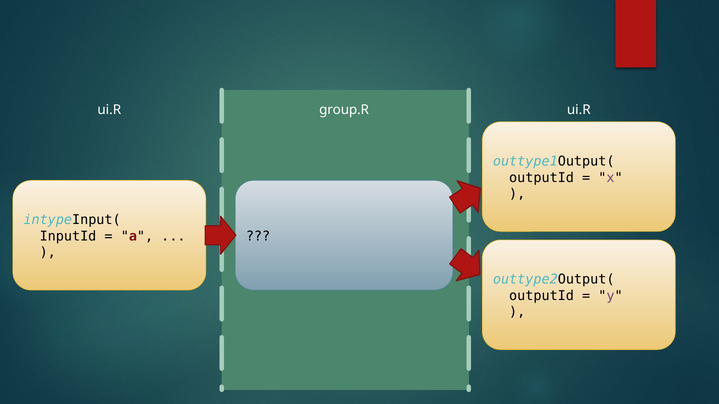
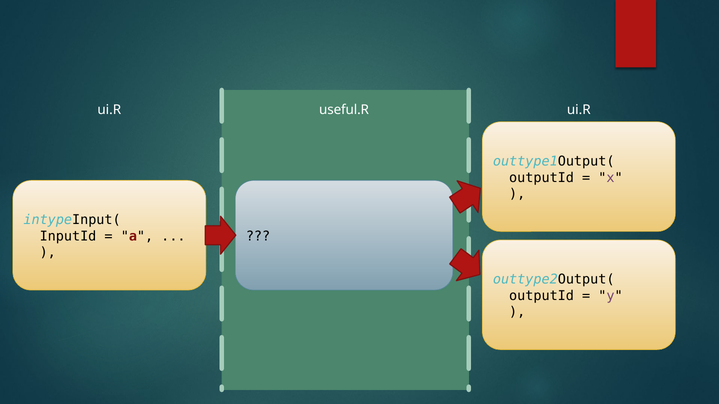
group.R: group.R -> useful.R
